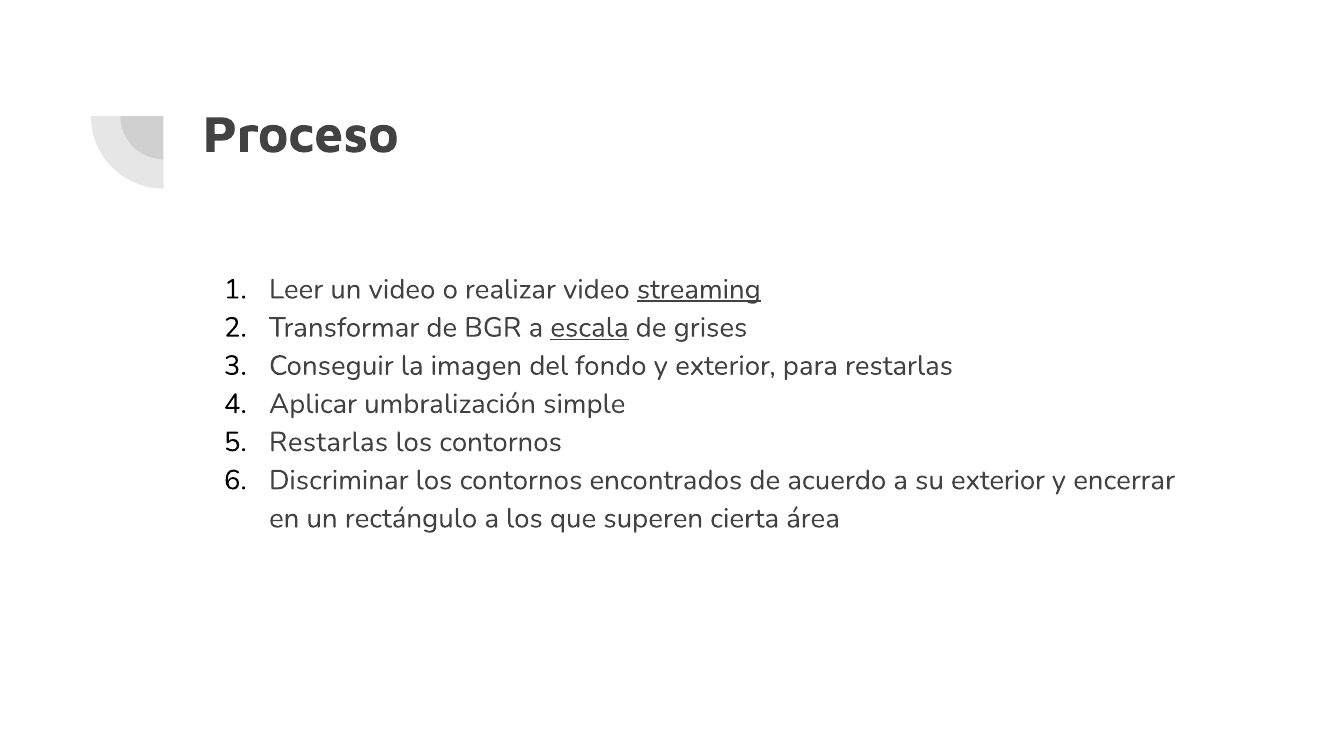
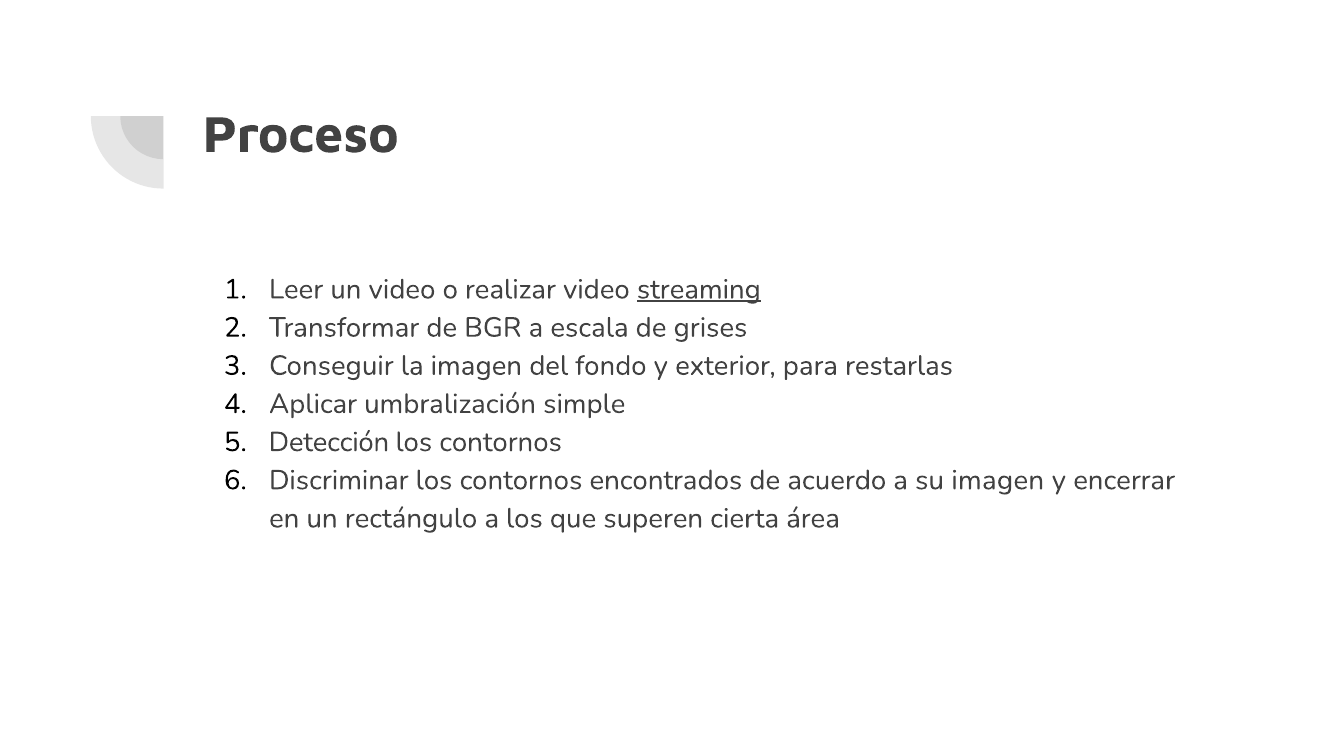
escala underline: present -> none
Restarlas at (329, 442): Restarlas -> Detección
su exterior: exterior -> imagen
